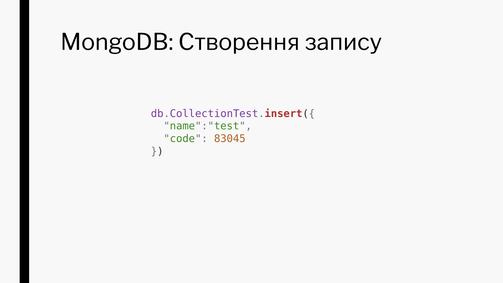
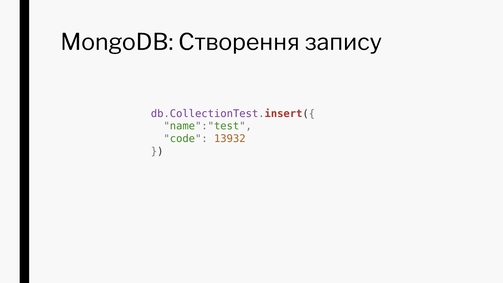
83045: 83045 -> 13932
